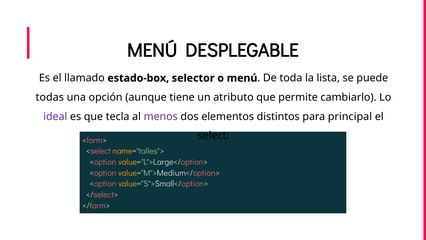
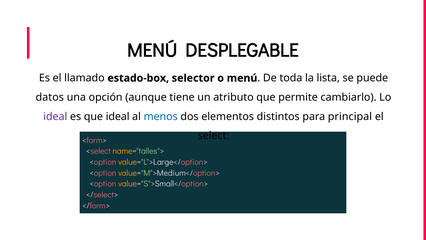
todas: todas -> datos
que tecla: tecla -> ideal
menos colour: purple -> blue
